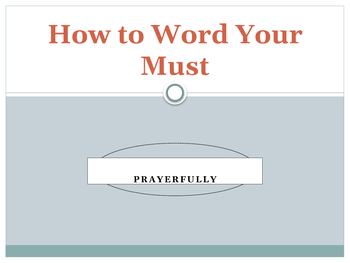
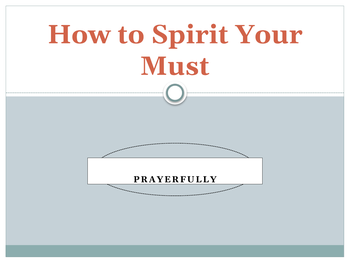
Word: Word -> Spirit
